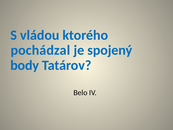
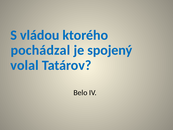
body: body -> volal
